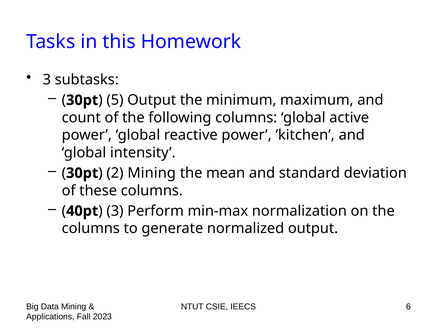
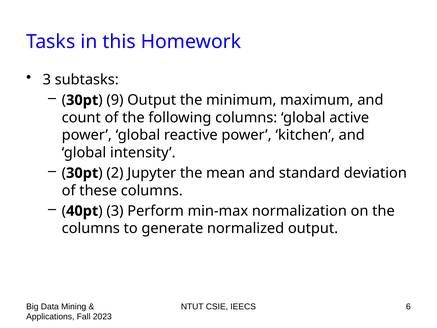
5: 5 -> 9
2 Mining: Mining -> Jupyter
